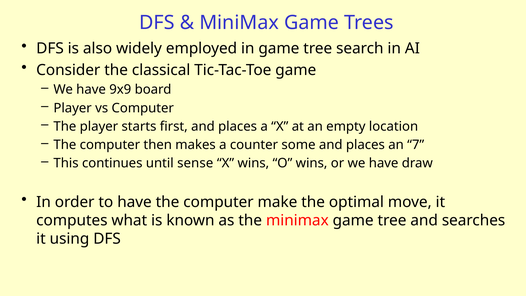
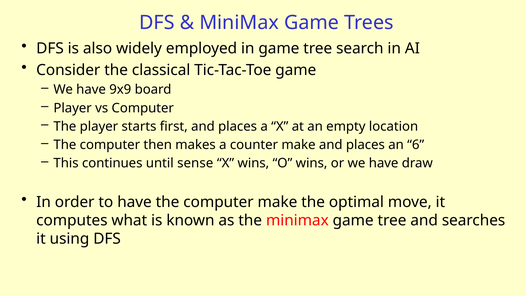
counter some: some -> make
7: 7 -> 6
